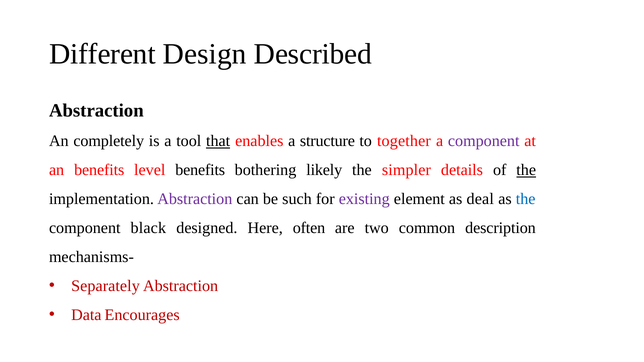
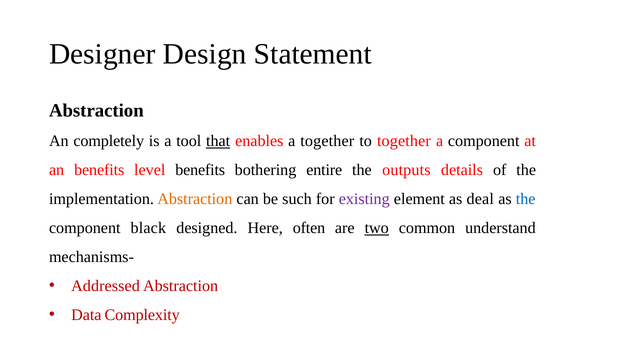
Different: Different -> Designer
Described: Described -> Statement
a structure: structure -> together
component at (484, 141) colour: purple -> black
likely: likely -> entire
simpler: simpler -> outputs
the at (526, 170) underline: present -> none
Abstraction at (195, 199) colour: purple -> orange
two underline: none -> present
description: description -> understand
Separately: Separately -> Addressed
Encourages: Encourages -> Complexity
